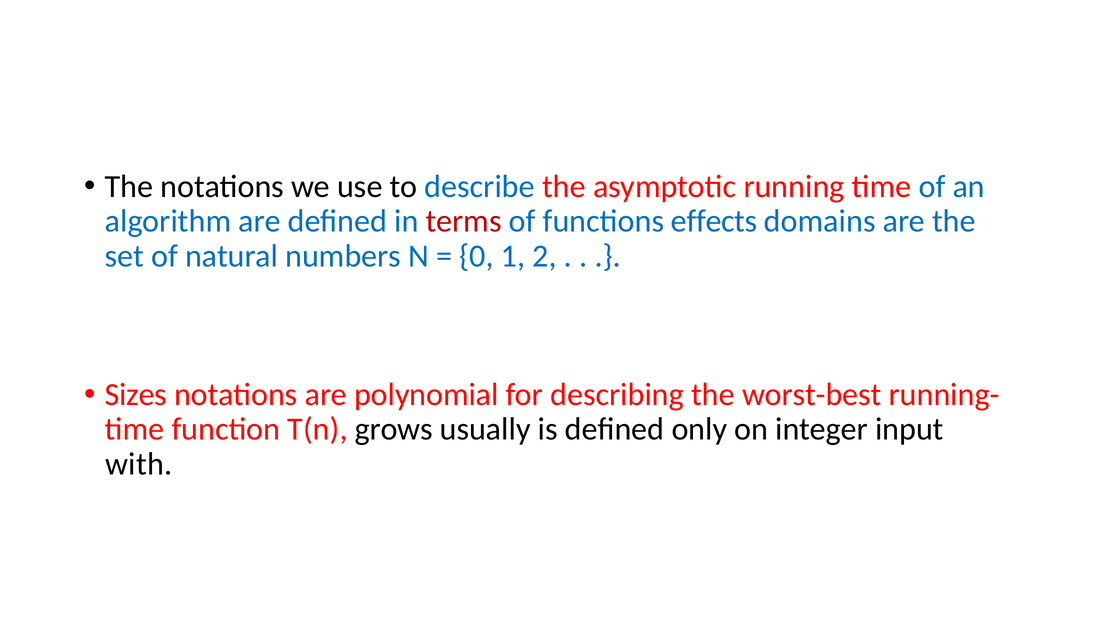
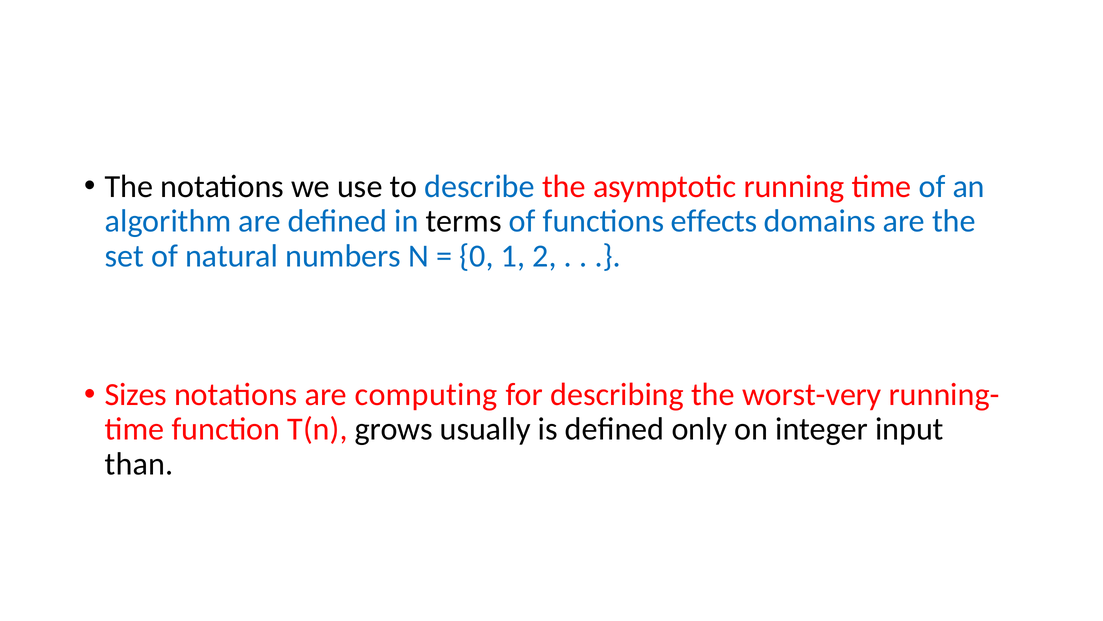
terms colour: red -> black
polynomial: polynomial -> computing
worst-best: worst-best -> worst-very
with: with -> than
